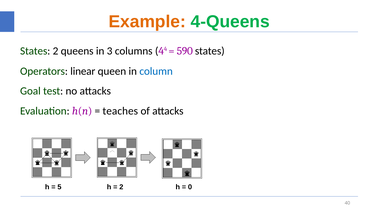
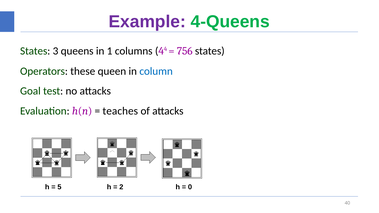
Example colour: orange -> purple
States 2: 2 -> 3
3: 3 -> 1
590: 590 -> 756
linear: linear -> these
